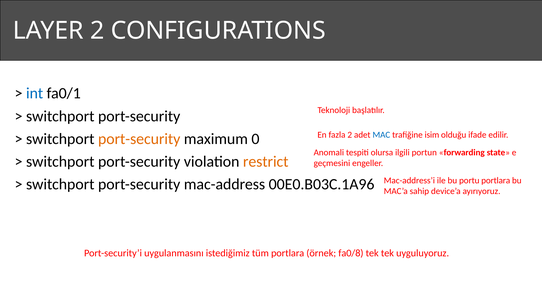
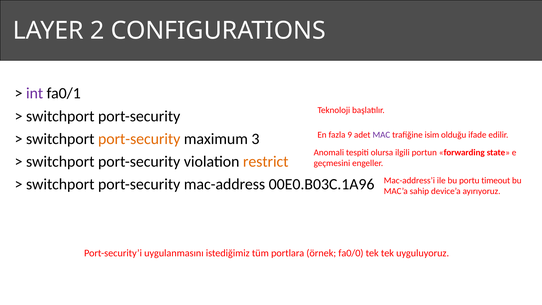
int colour: blue -> purple
fazla 2: 2 -> 9
MAC colour: blue -> purple
0: 0 -> 3
portu portlara: portlara -> timeout
fa0/8: fa0/8 -> fa0/0
